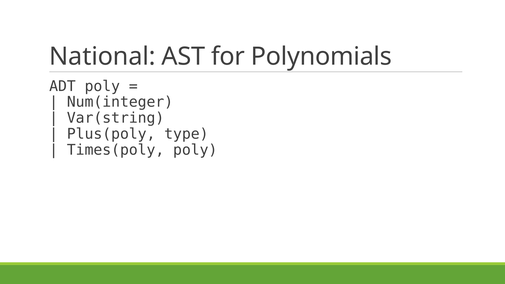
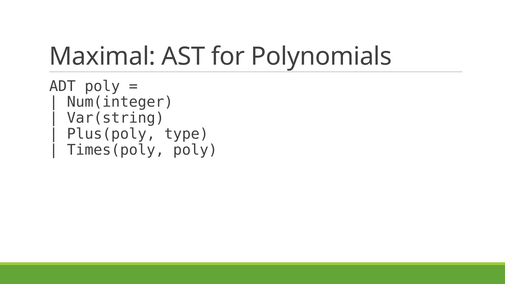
National: National -> Maximal
